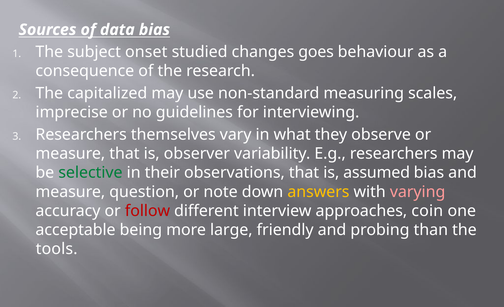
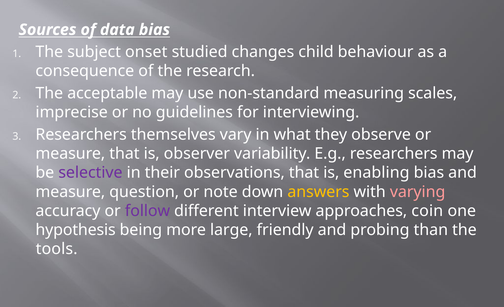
goes: goes -> child
capitalized: capitalized -> acceptable
selective colour: green -> purple
assumed: assumed -> enabling
follow colour: red -> purple
acceptable: acceptable -> hypothesis
